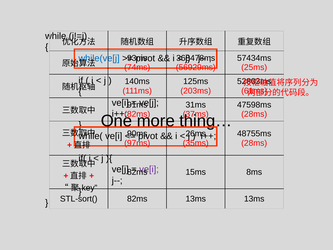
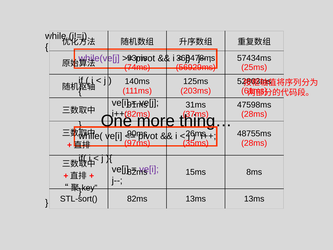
while(ve[j colour: blue -> purple
